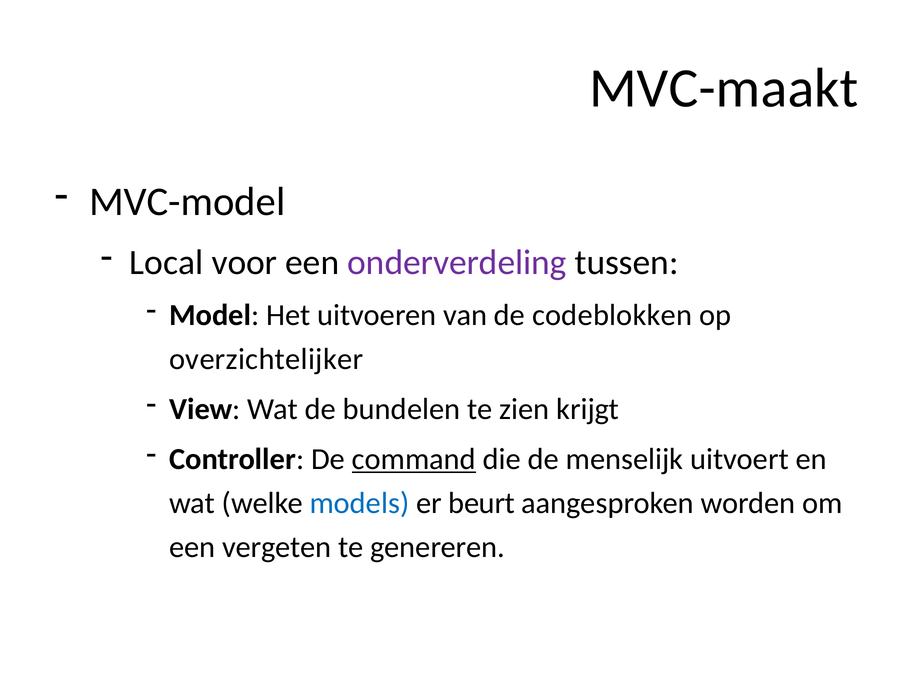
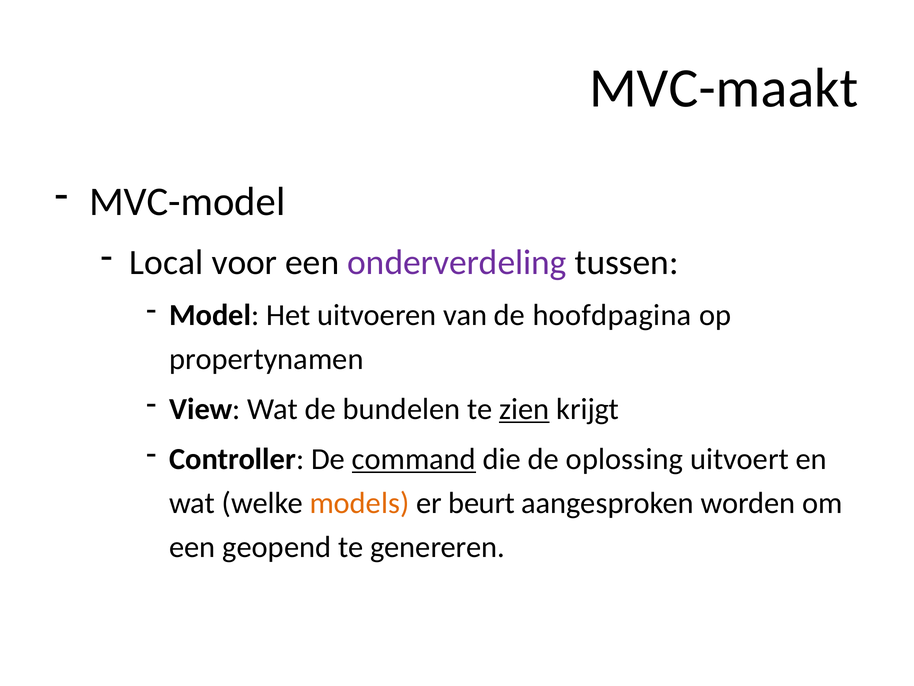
codeblokken: codeblokken -> hoofdpagina
overzichtelijker: overzichtelijker -> propertynamen
zien underline: none -> present
menselijk: menselijk -> oplossing
models colour: blue -> orange
vergeten: vergeten -> geopend
